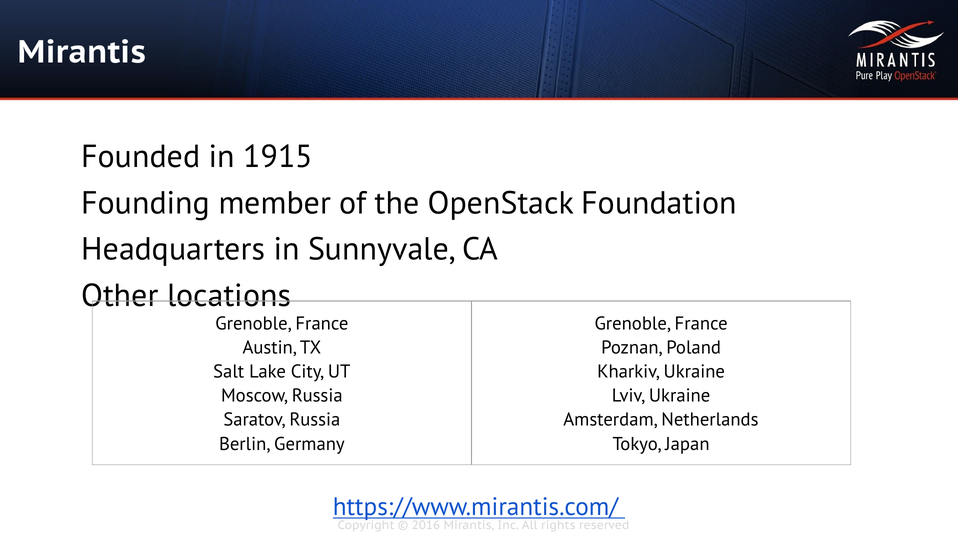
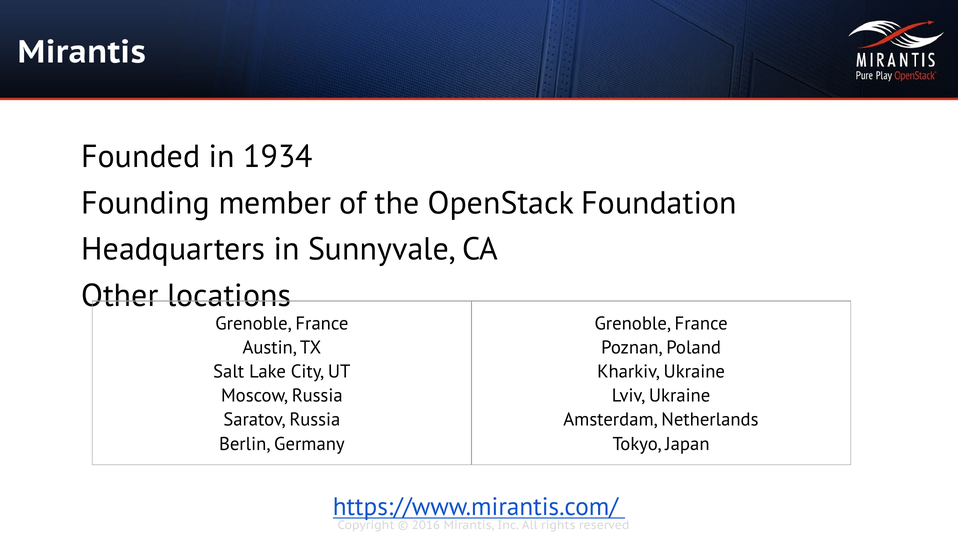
1915: 1915 -> 1934
